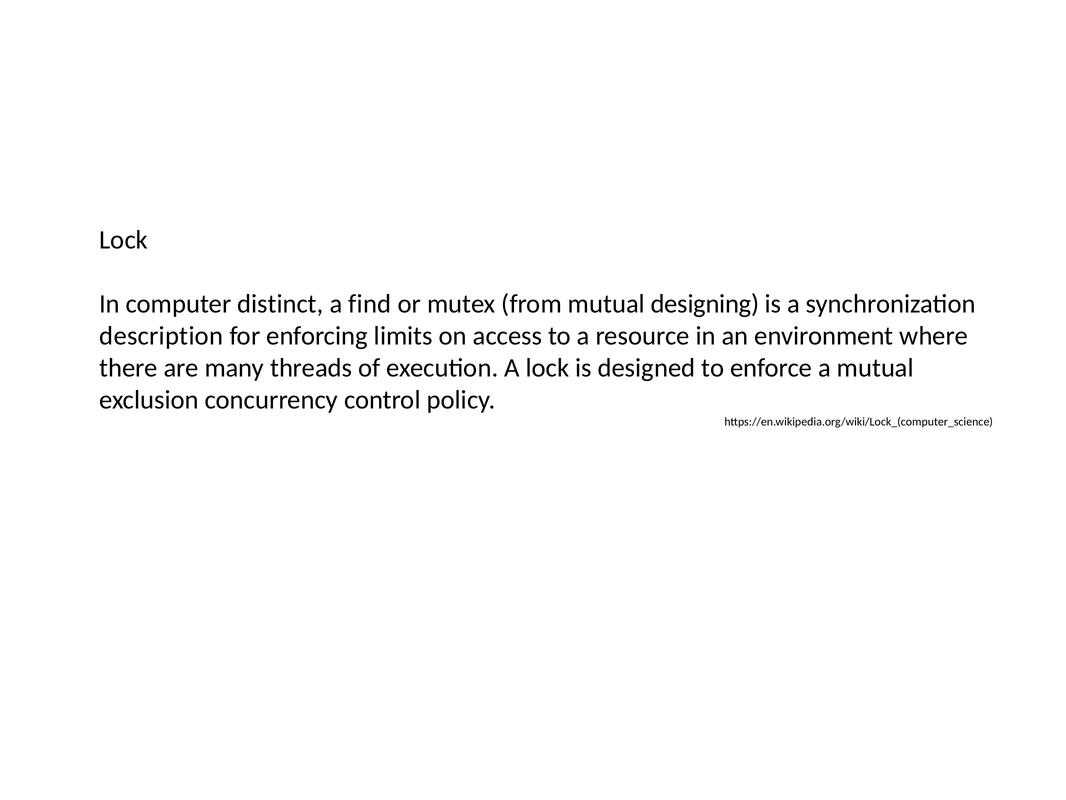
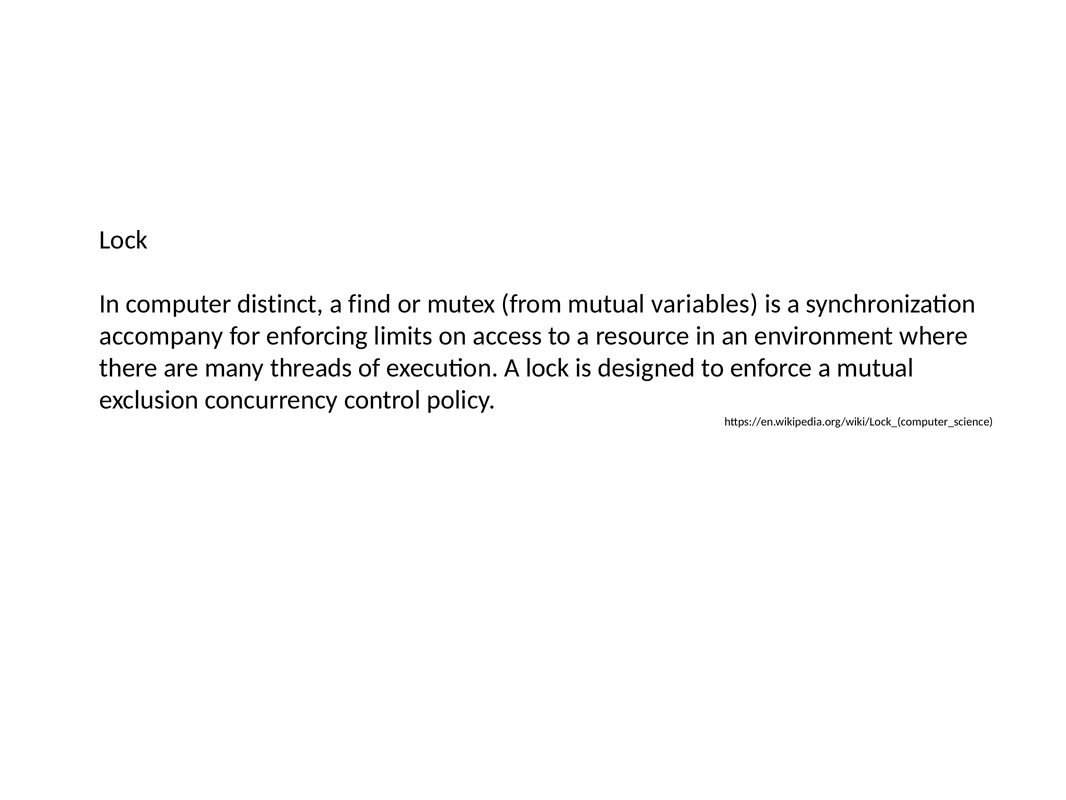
designing: designing -> variables
description: description -> accompany
